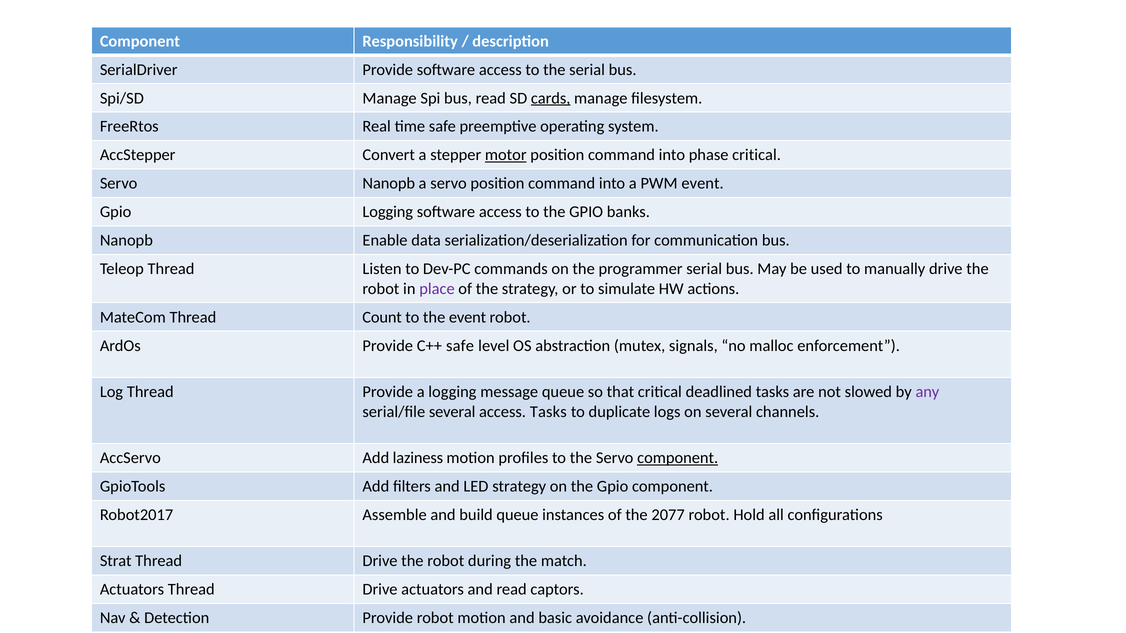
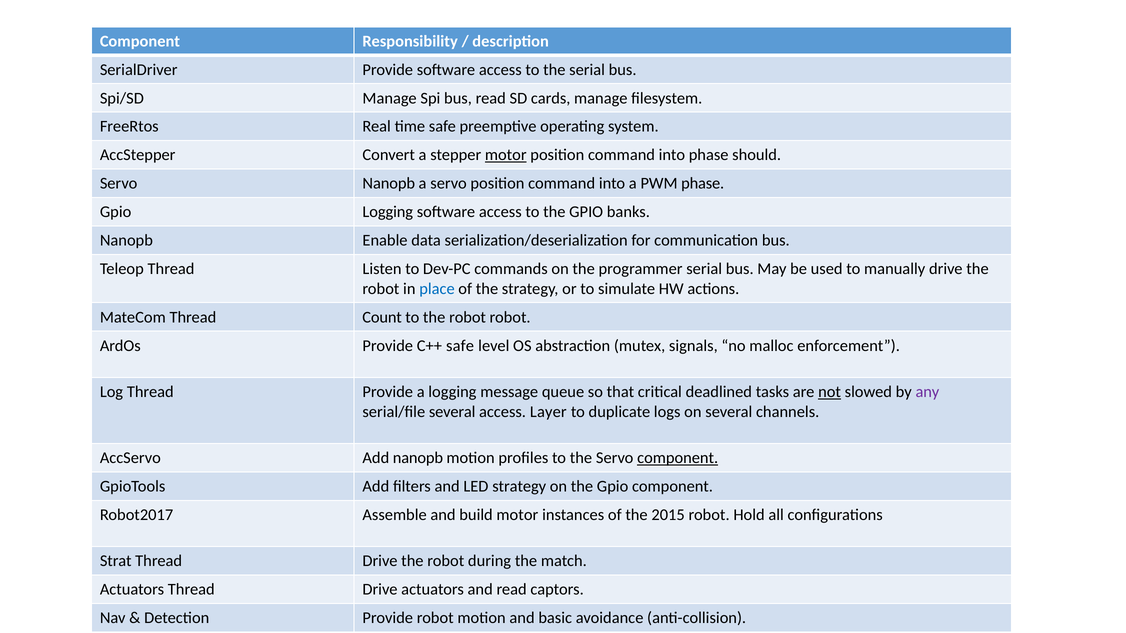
cards underline: present -> none
phase critical: critical -> should
PWM event: event -> phase
place colour: purple -> blue
to the event: event -> robot
not underline: none -> present
access Tasks: Tasks -> Layer
Add laziness: laziness -> nanopb
build queue: queue -> motor
2077: 2077 -> 2015
